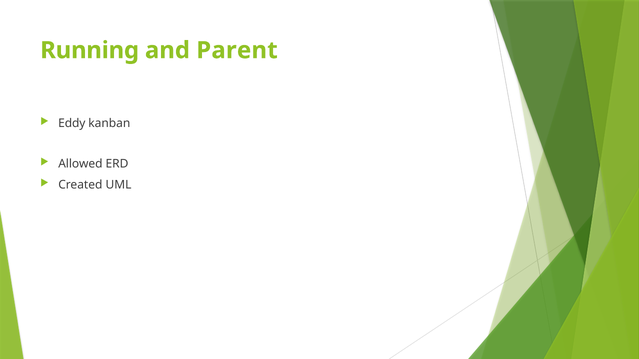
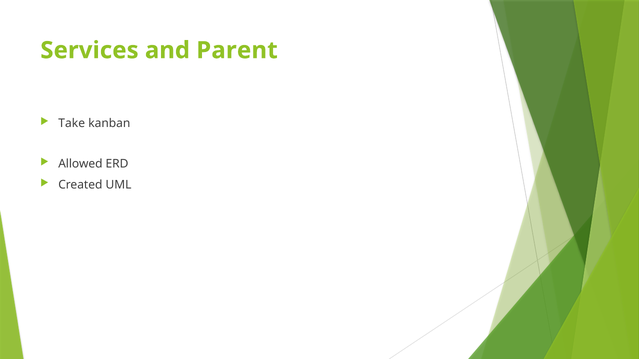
Running: Running -> Services
Eddy: Eddy -> Take
